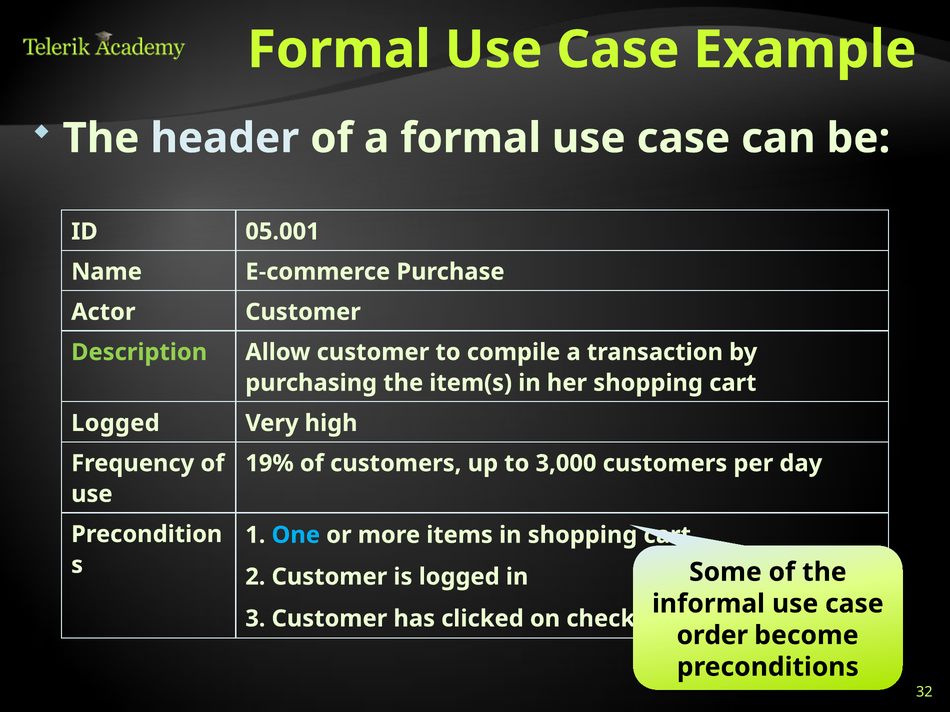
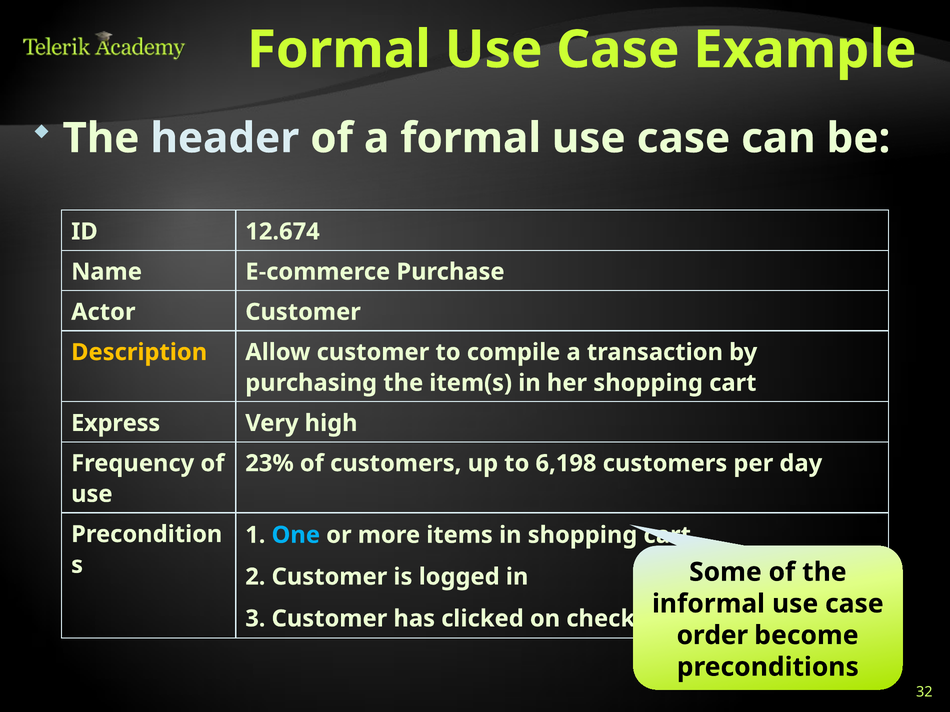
05.001: 05.001 -> 12.674
Description colour: light green -> yellow
Logged at (115, 423): Logged -> Express
19%: 19% -> 23%
3,000: 3,000 -> 6,198
